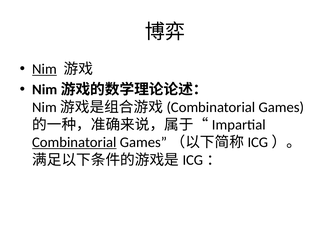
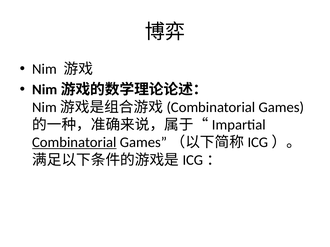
Nim underline: present -> none
